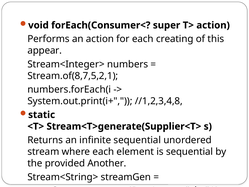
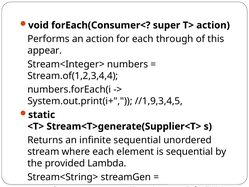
creating: creating -> through
Stream.of(8,7,5,2,1: Stream.of(8,7,5,2,1 -> Stream.of(1,2,3,4,4
//1,2,3,4,8: //1,2,3,4,8 -> //1,9,3,4,5
Another: Another -> Lambda
